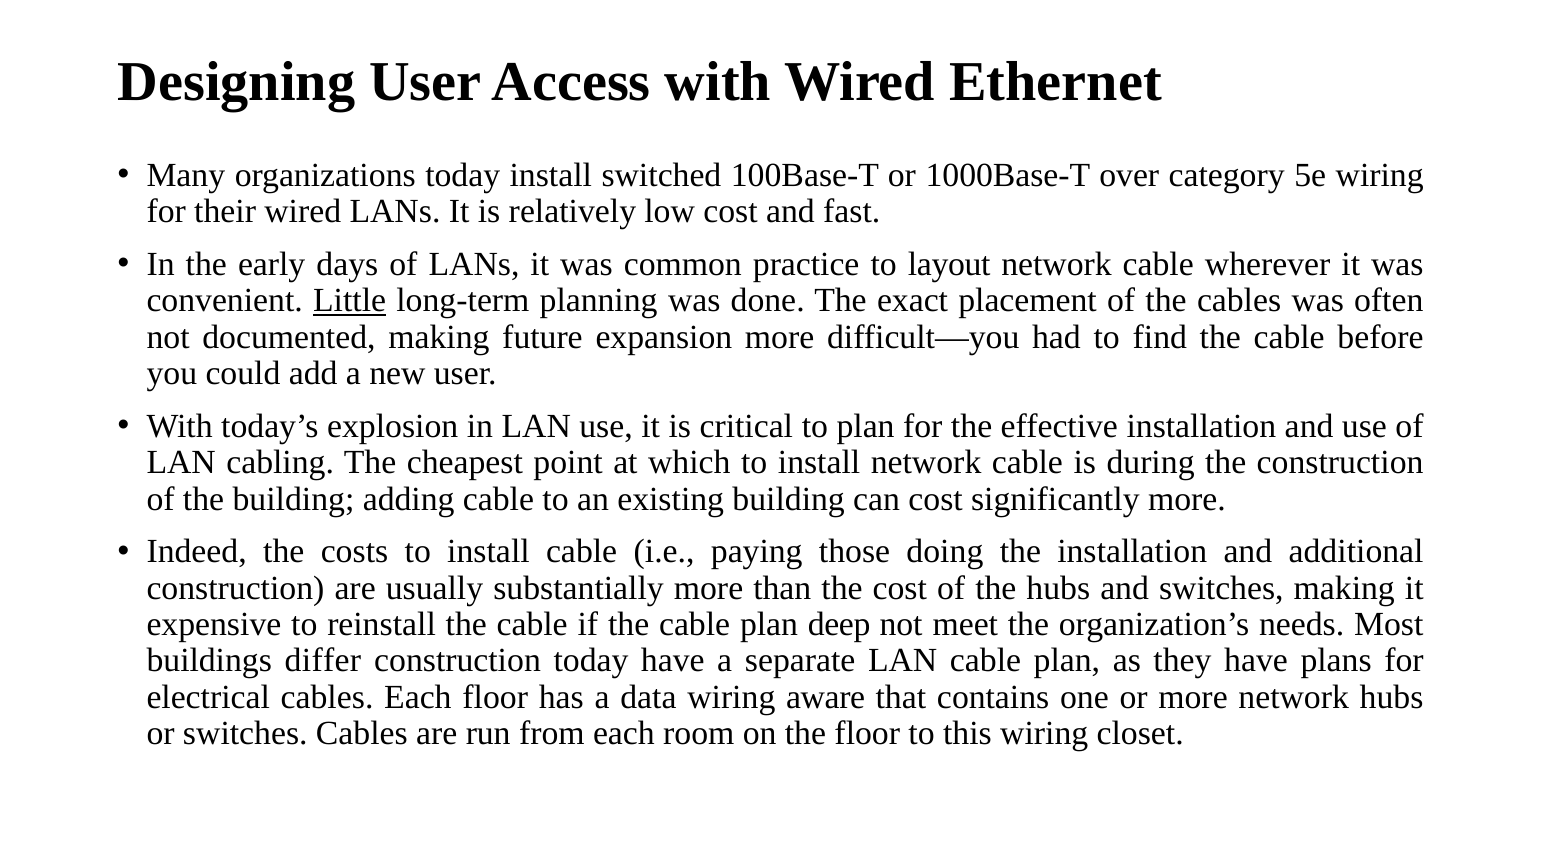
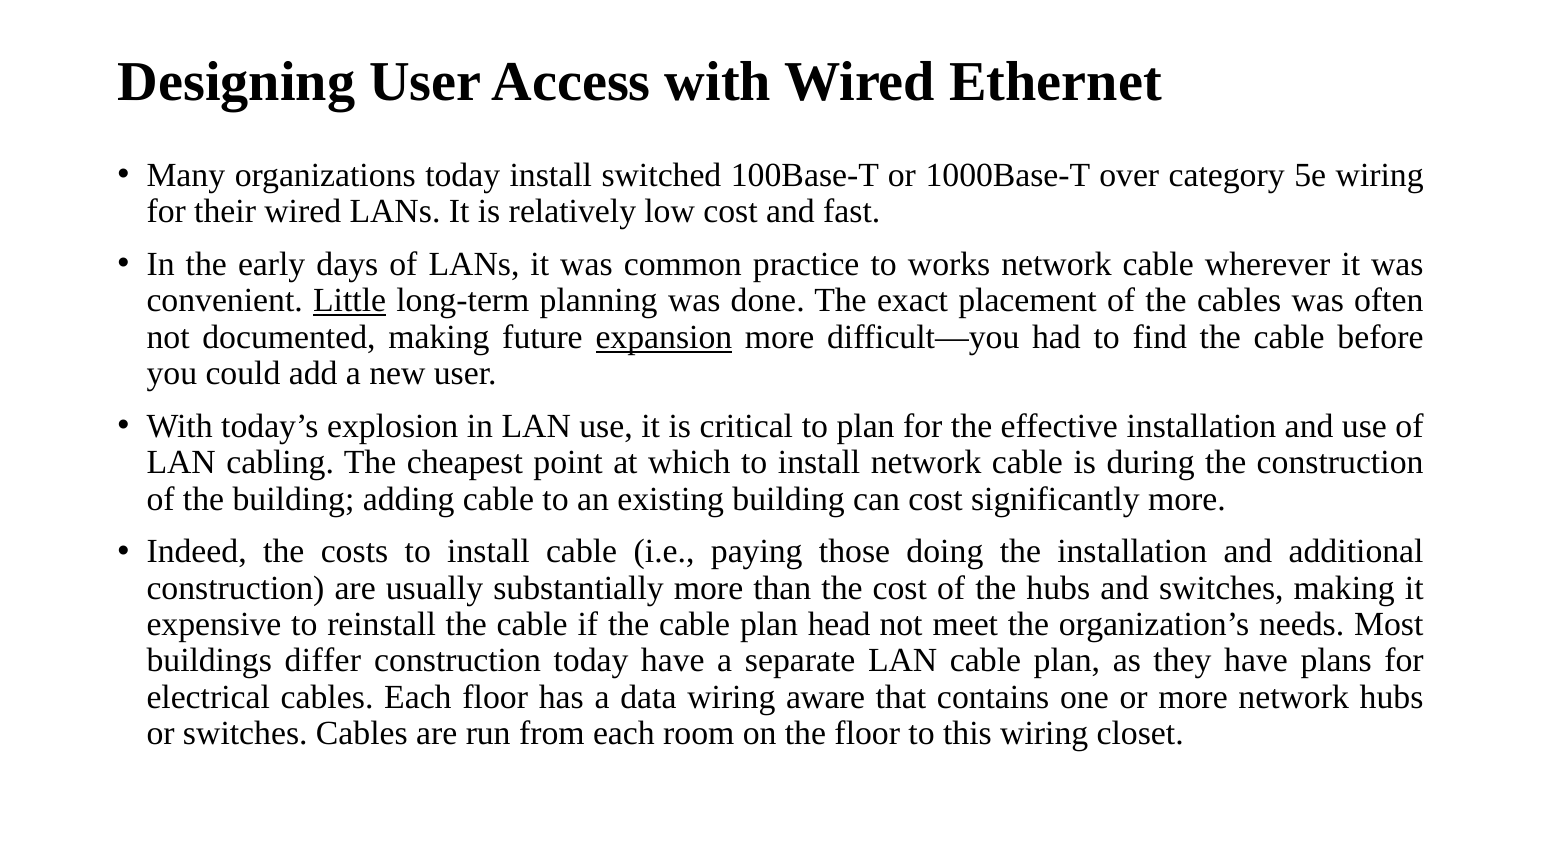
layout: layout -> works
expansion underline: none -> present
deep: deep -> head
